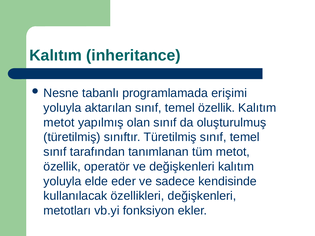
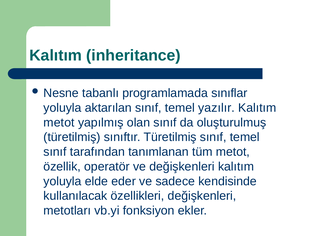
erişimi: erişimi -> sınıflar
temel özellik: özellik -> yazılır
